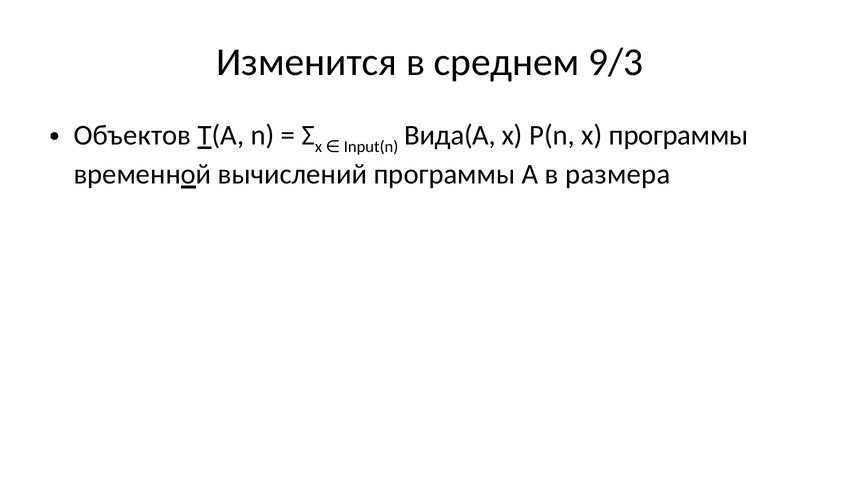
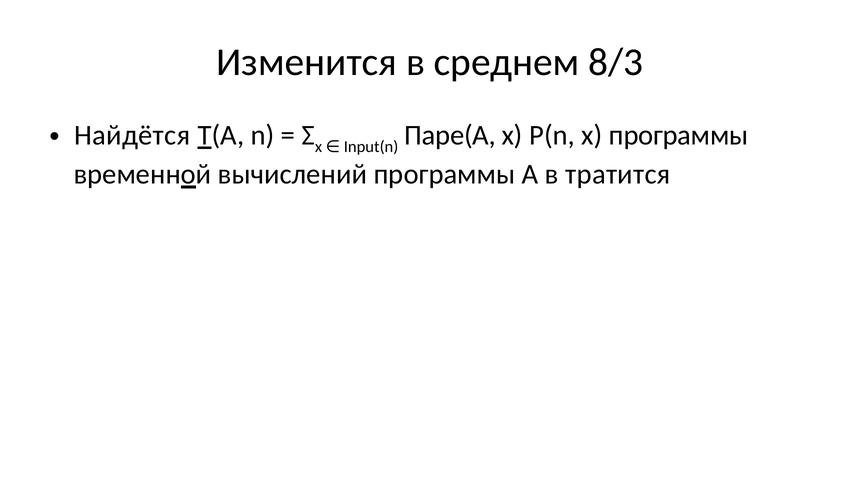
9/3: 9/3 -> 8/3
Объектов: Объектов -> Найдётся
Вида(A: Вида(A -> Паре(A
размера: размера -> тратится
